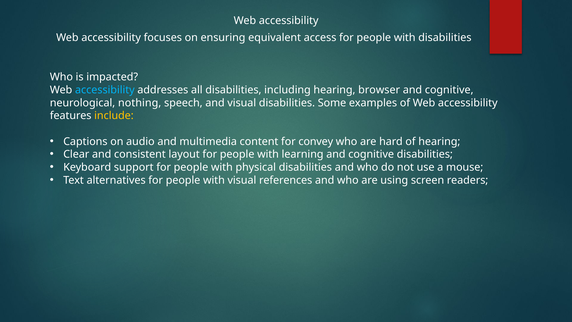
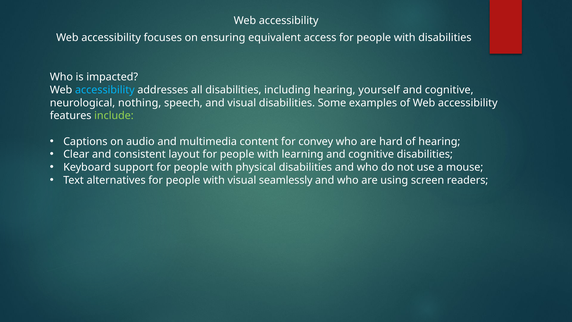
browser: browser -> yourself
include colour: yellow -> light green
references: references -> seamlessly
